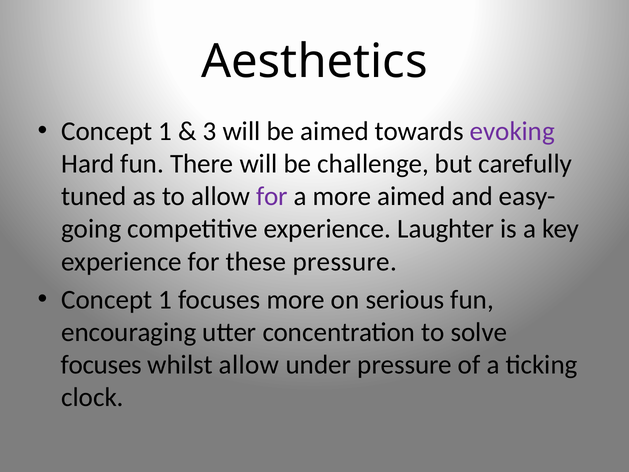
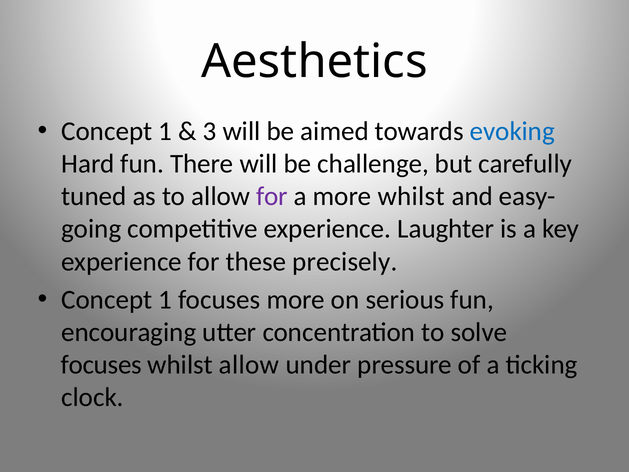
evoking colour: purple -> blue
more aimed: aimed -> whilst
these pressure: pressure -> precisely
